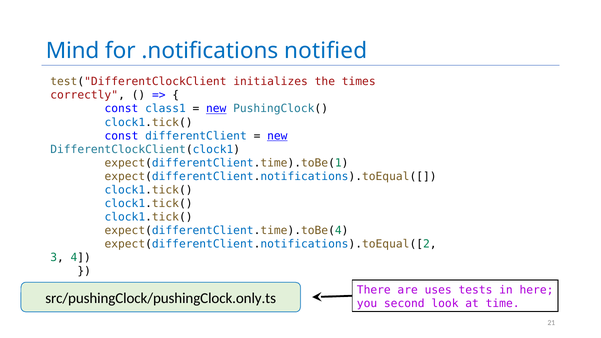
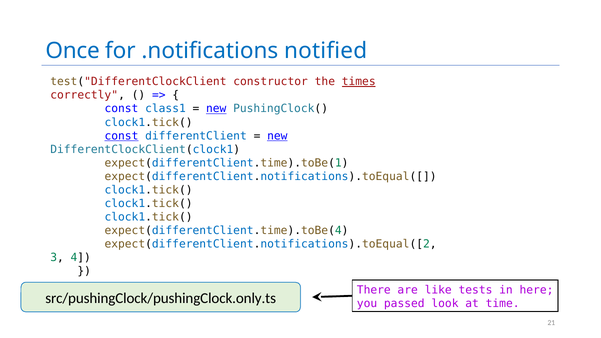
Mind: Mind -> Once
initializes: initializes -> constructor
times underline: none -> present
const at (121, 136) underline: none -> present
uses: uses -> like
second: second -> passed
